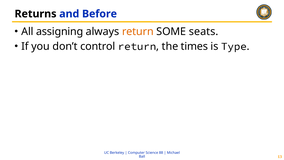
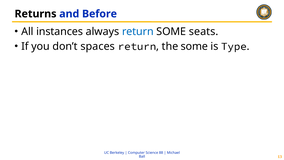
assigning: assigning -> instances
return at (138, 32) colour: orange -> blue
control: control -> spaces
the times: times -> some
